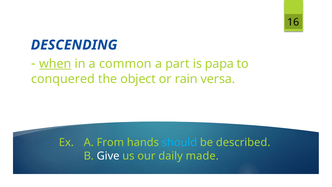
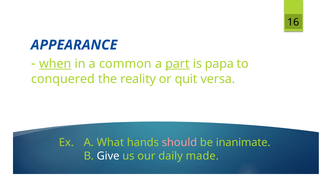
DESCENDING: DESCENDING -> APPEARANCE
part underline: none -> present
object: object -> reality
rain: rain -> quit
From: From -> What
should colour: light blue -> pink
described: described -> inanimate
